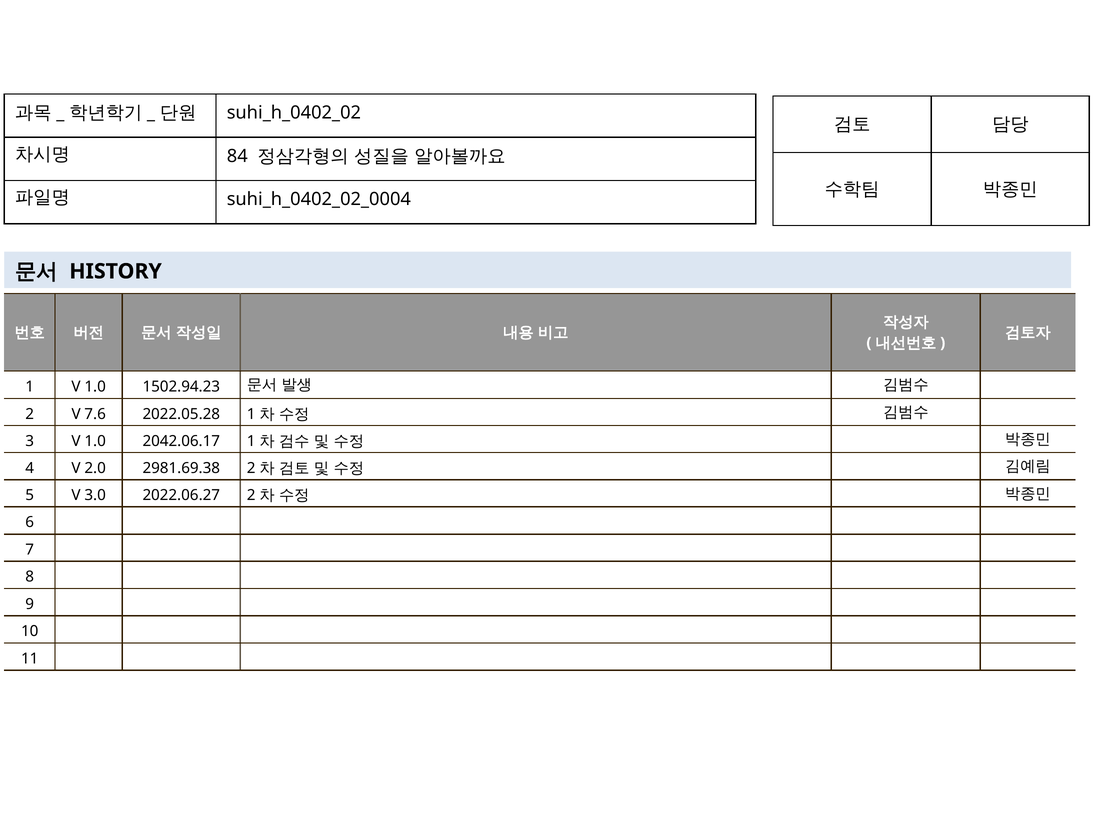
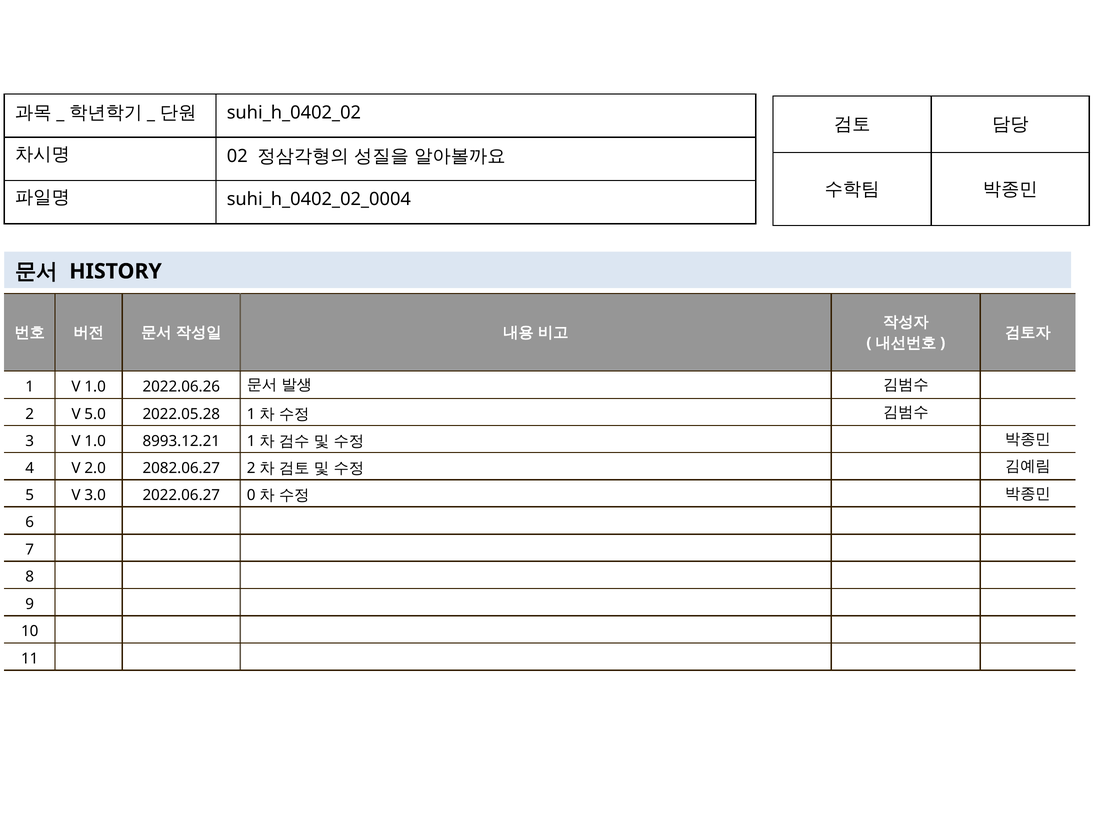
84: 84 -> 02
1502.94.23: 1502.94.23 -> 2022.06.26
7.6: 7.6 -> 5.0
2042.06.17: 2042.06.17 -> 8993.12.21
2981.69.38: 2981.69.38 -> 2082.06.27
2022.06.27 2: 2 -> 0
